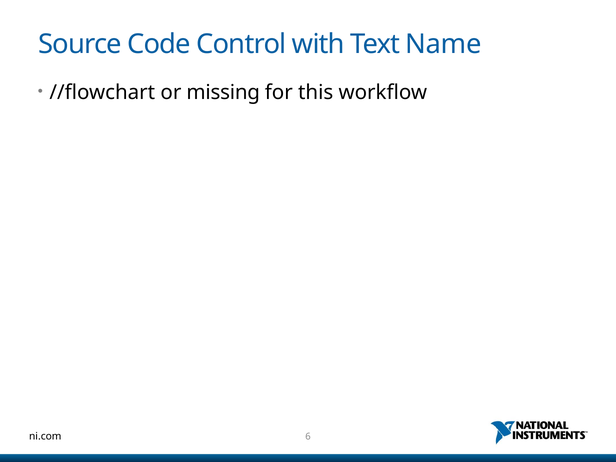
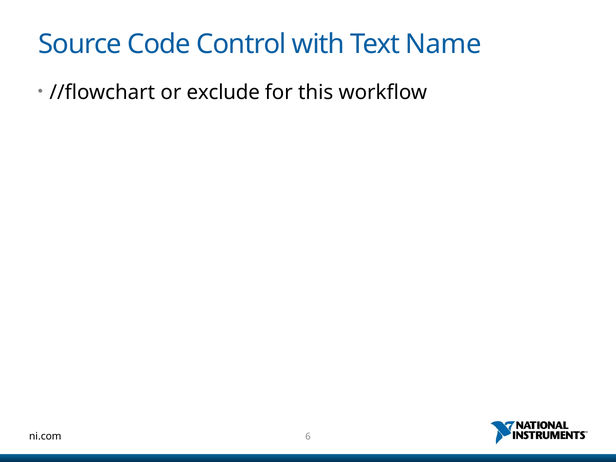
missing: missing -> exclude
